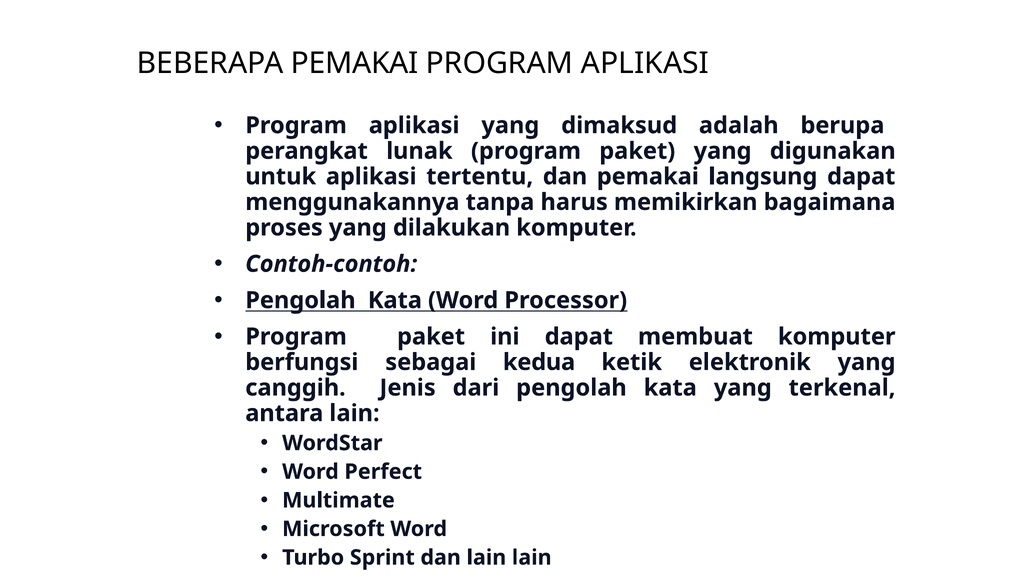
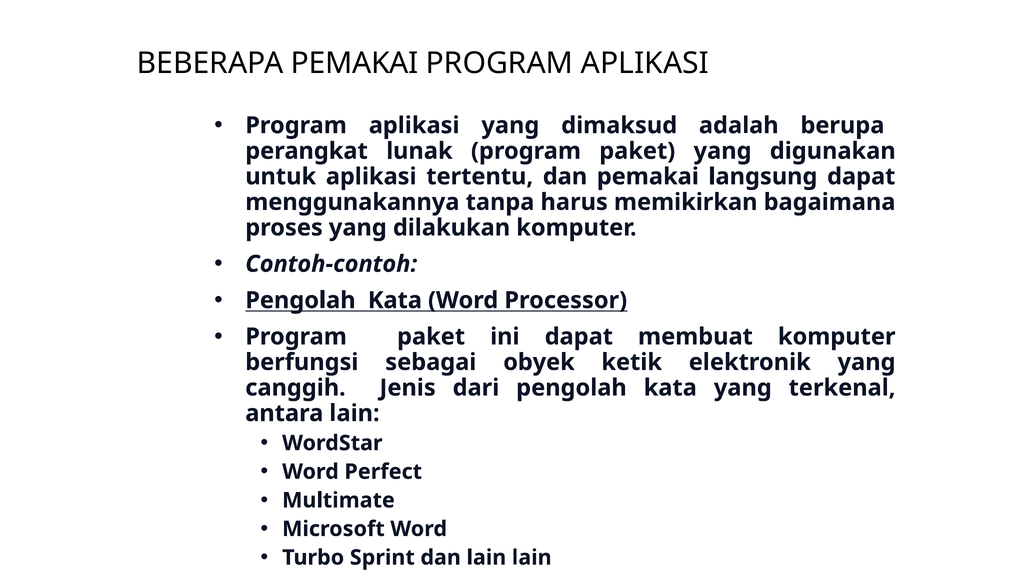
kedua: kedua -> obyek
